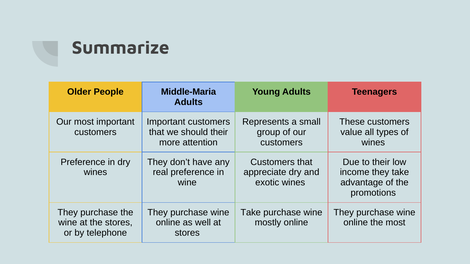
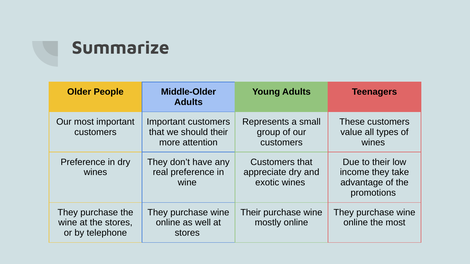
Middle-Maria: Middle-Maria -> Middle-Older
Take at (251, 213): Take -> Their
